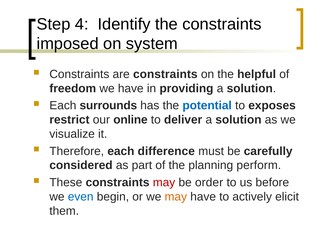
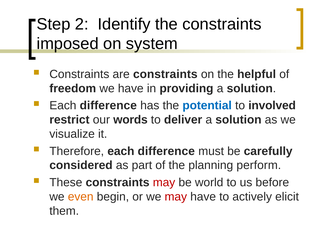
4: 4 -> 2
surrounds at (108, 106): surrounds -> difference
exposes: exposes -> involved
online: online -> words
order: order -> world
even colour: blue -> orange
may at (176, 197) colour: orange -> red
